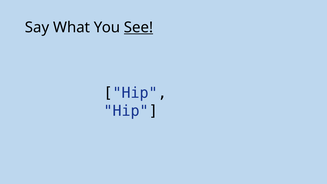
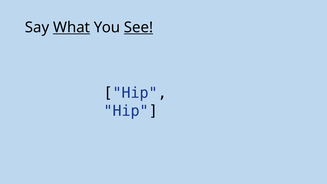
What underline: none -> present
